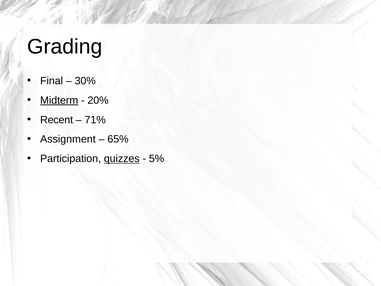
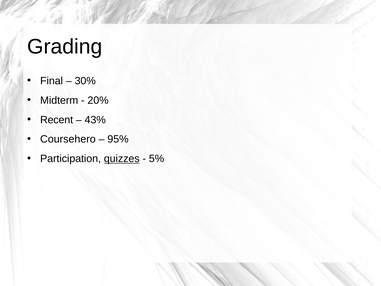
Midterm underline: present -> none
71%: 71% -> 43%
Assignment: Assignment -> Coursehero
65%: 65% -> 95%
